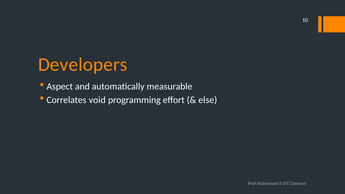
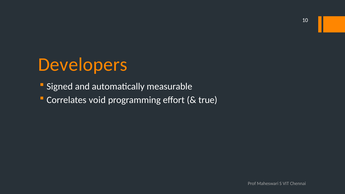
Aspect: Aspect -> Signed
else: else -> true
